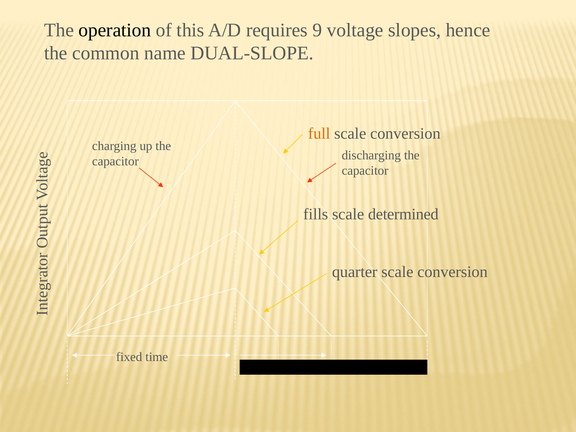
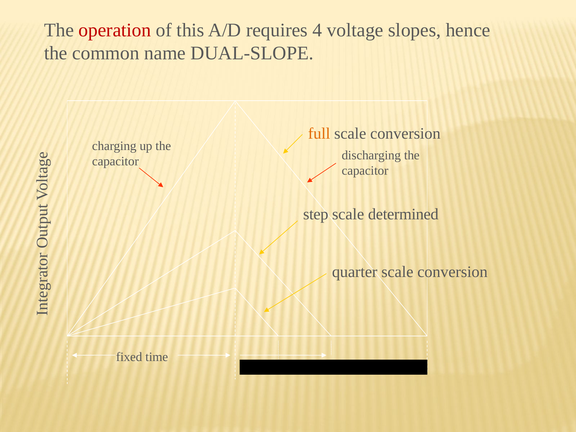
operation colour: black -> red
9: 9 -> 4
fills: fills -> step
